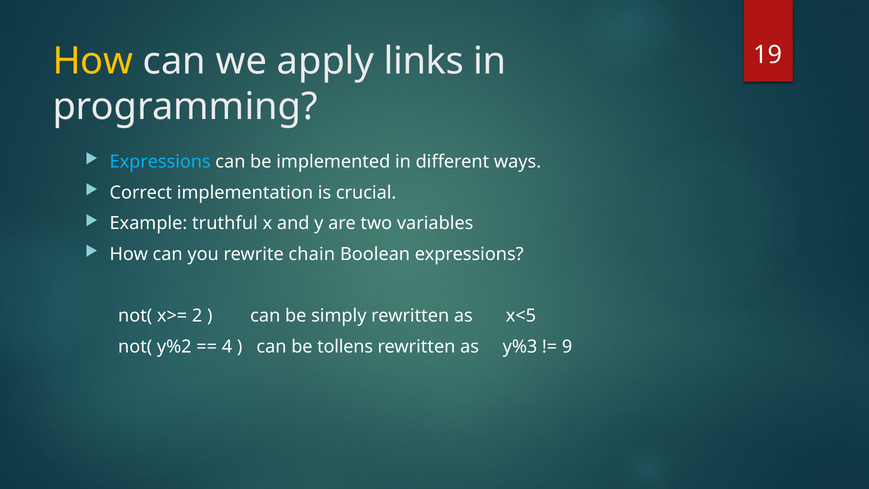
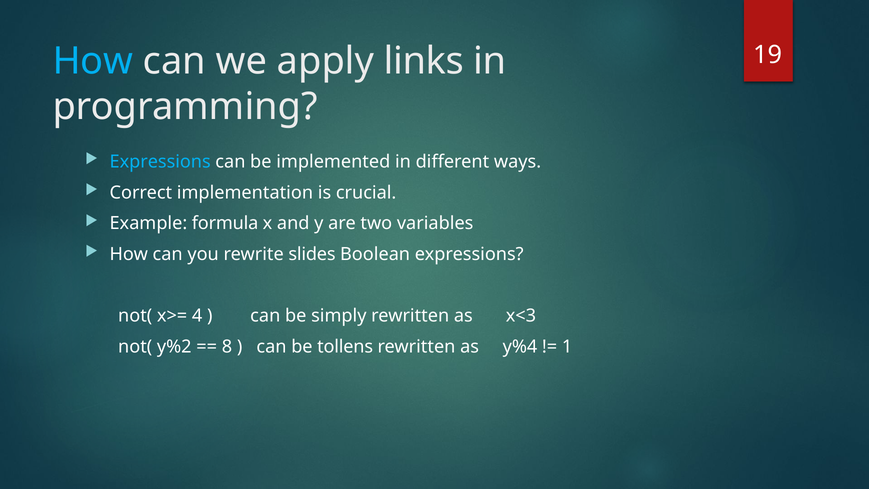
How at (93, 61) colour: yellow -> light blue
truthful: truthful -> formula
chain: chain -> slides
2: 2 -> 4
x<5: x<5 -> x<3
4: 4 -> 8
y%3: y%3 -> y%4
9: 9 -> 1
